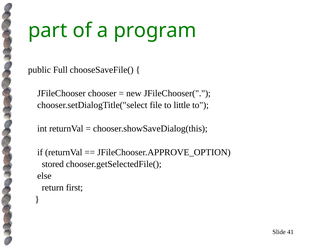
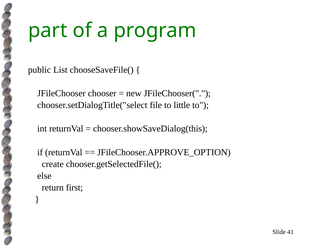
Full: Full -> List
stored: stored -> create
